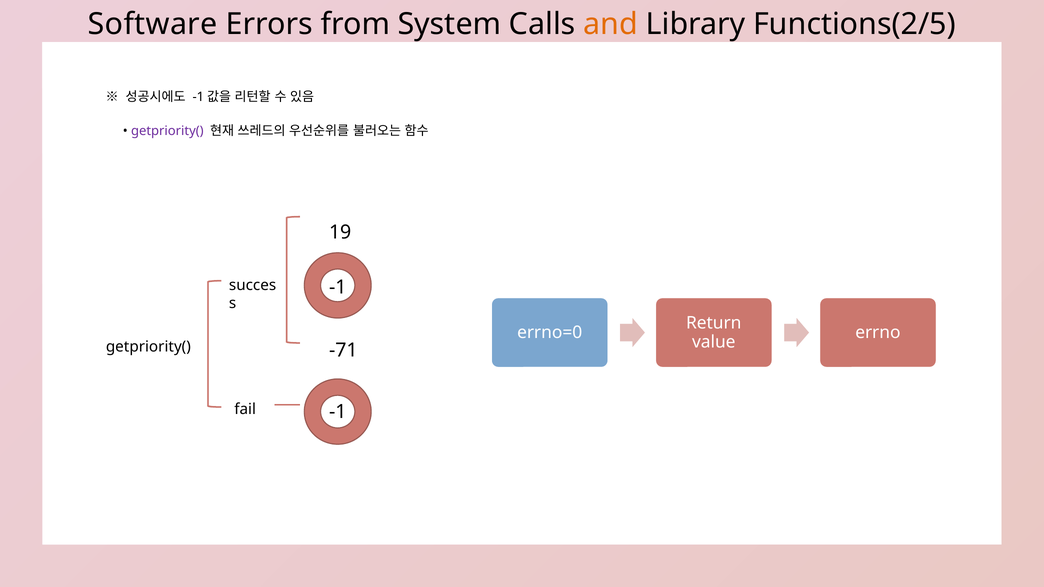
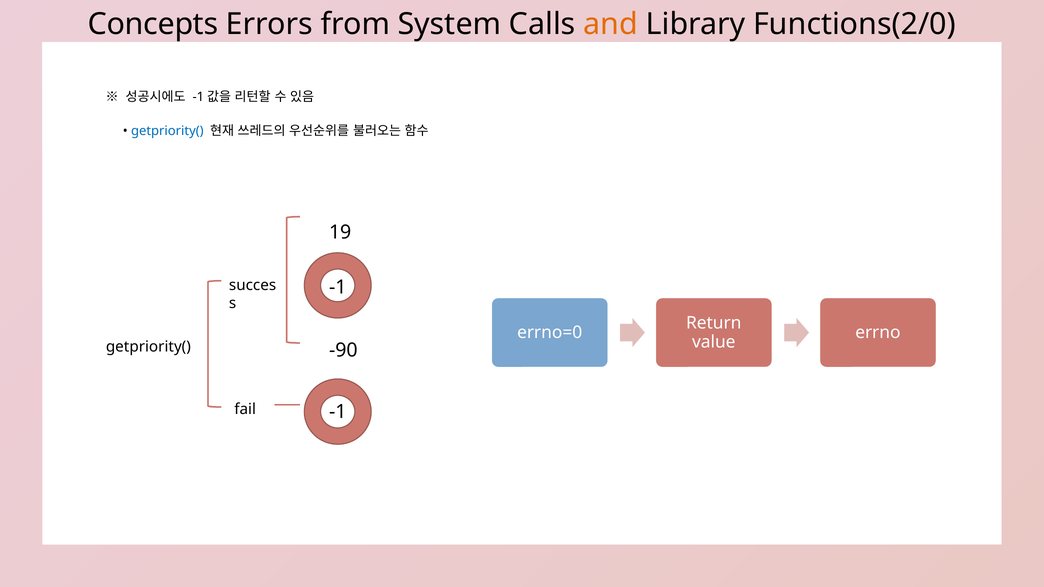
Software: Software -> Concepts
Functions(2/5: Functions(2/5 -> Functions(2/0
getpriority( at (167, 131) colour: purple -> blue
-71: -71 -> -90
